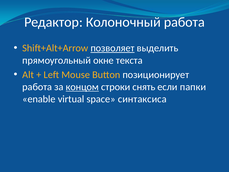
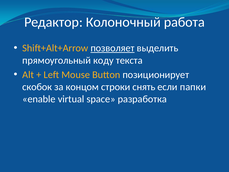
окне: окне -> коду
работа at (37, 87): работа -> скобок
концом underline: present -> none
синтаксиса: синтаксиса -> разработка
